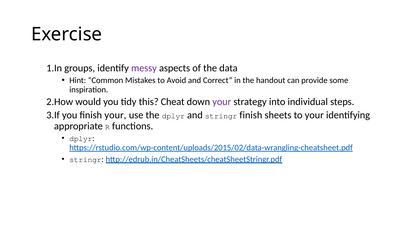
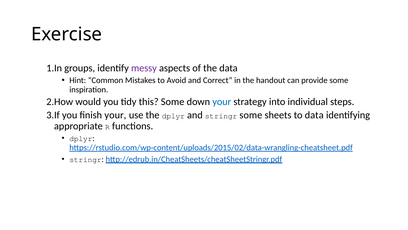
this Cheat: Cheat -> Some
your at (222, 102) colour: purple -> blue
stringr finish: finish -> some
to your: your -> data
